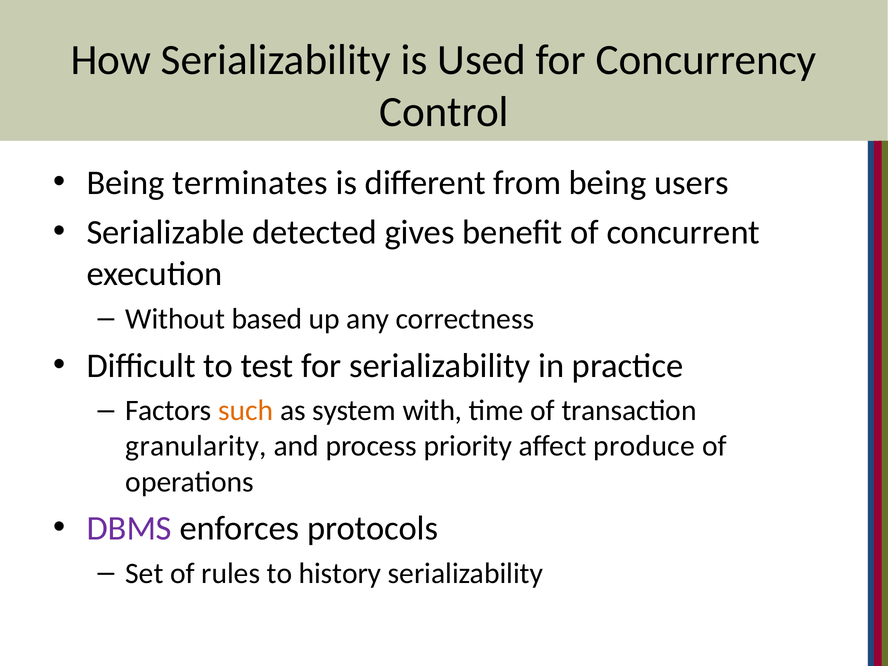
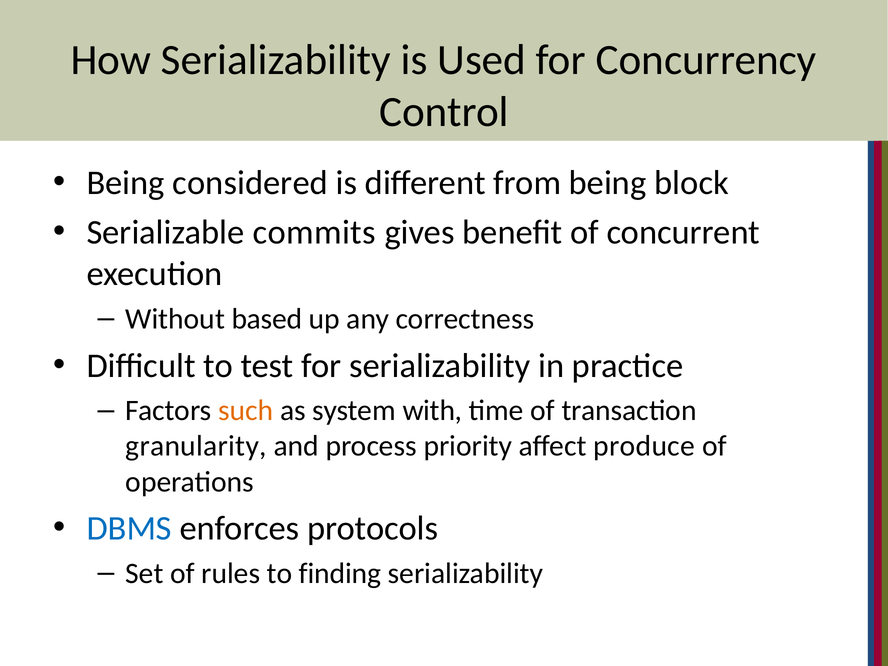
terminates: terminates -> considered
users: users -> block
detected: detected -> commits
DBMS colour: purple -> blue
history: history -> finding
